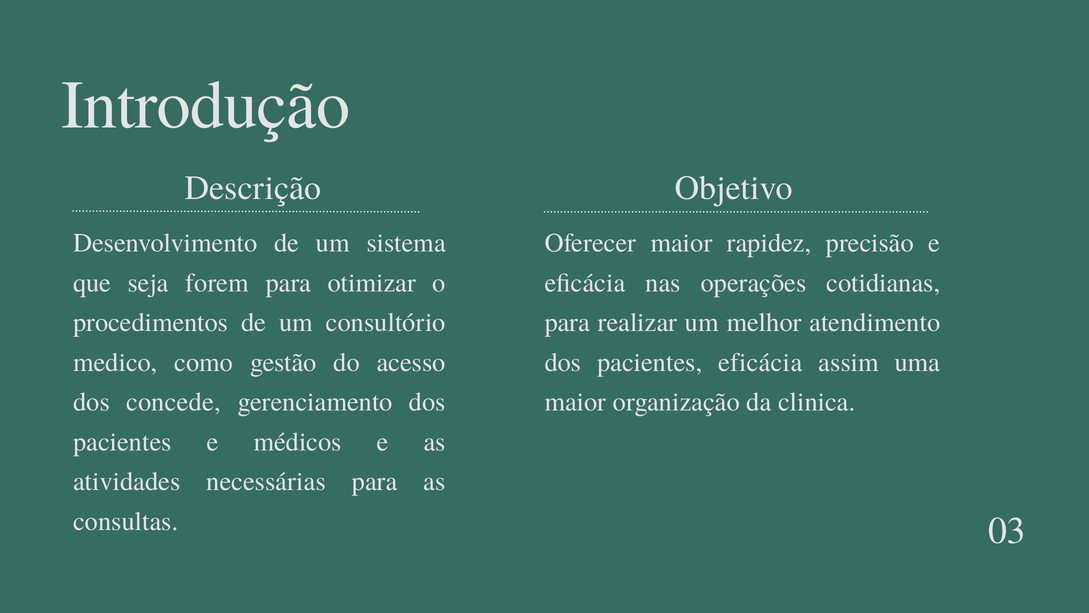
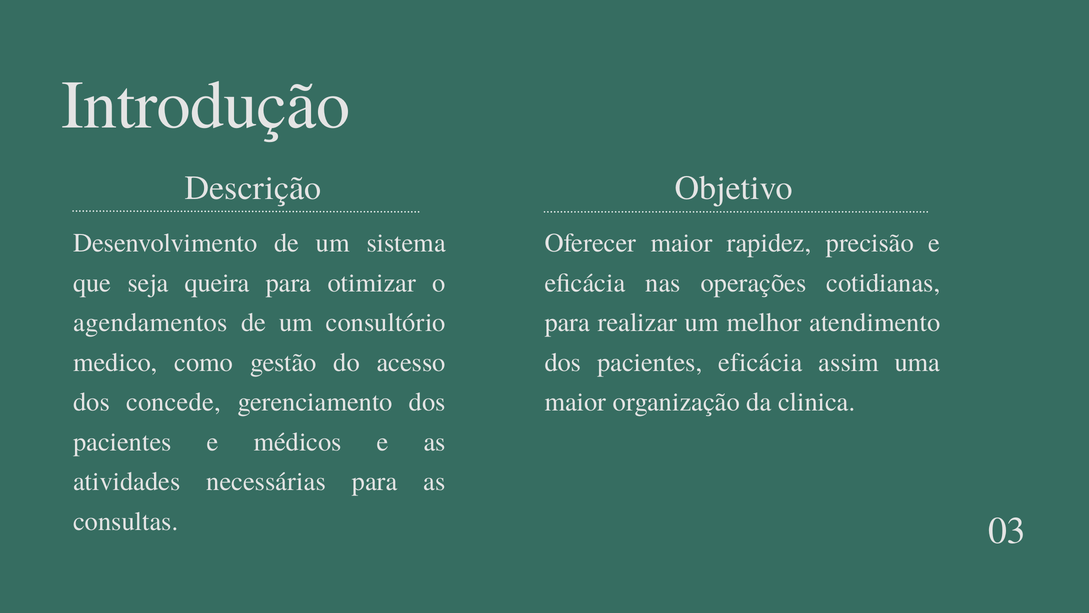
forem: forem -> queira
procedimentos: procedimentos -> agendamentos
